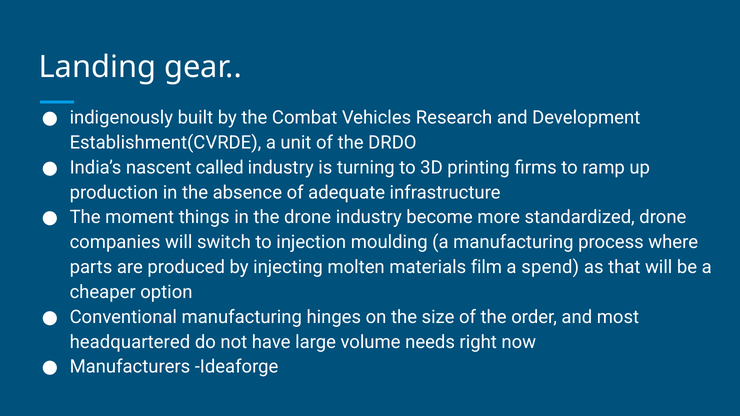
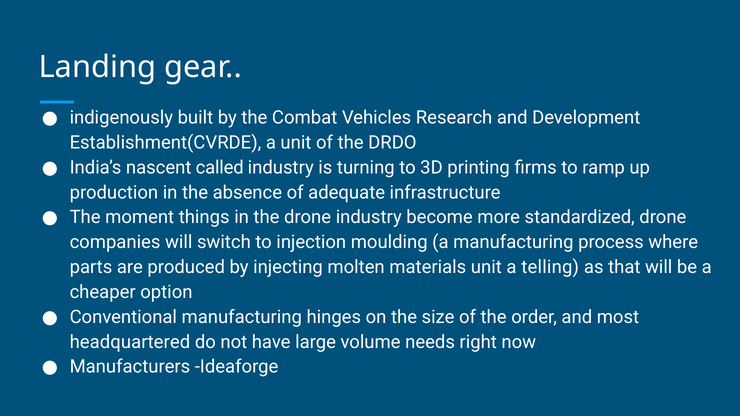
materials film: film -> unit
spend: spend -> telling
